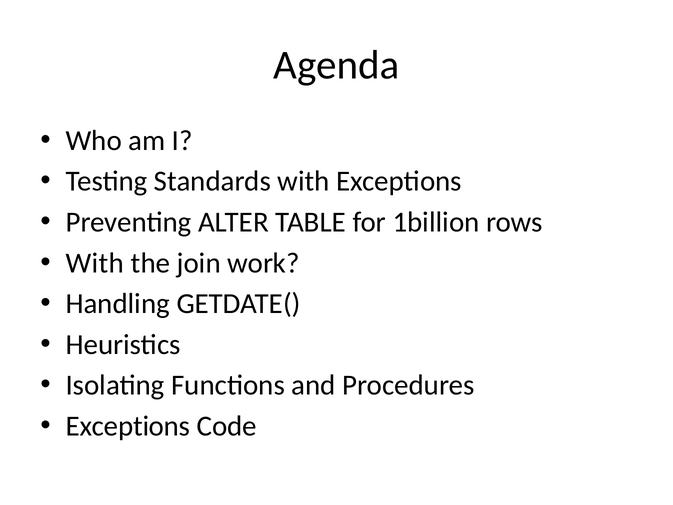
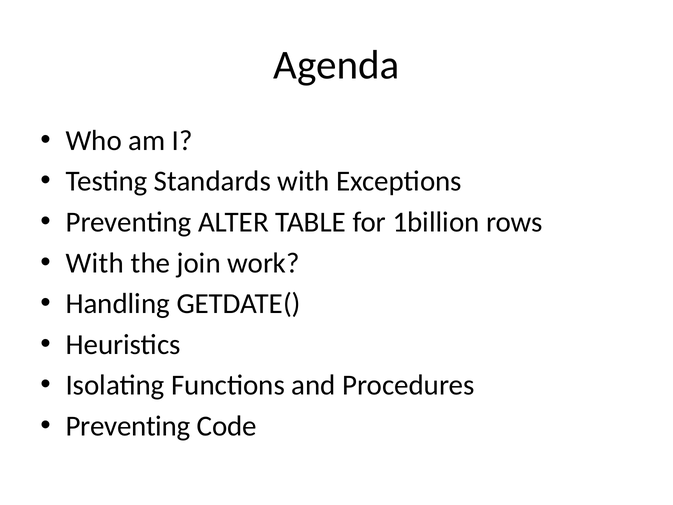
Exceptions at (128, 426): Exceptions -> Preventing
